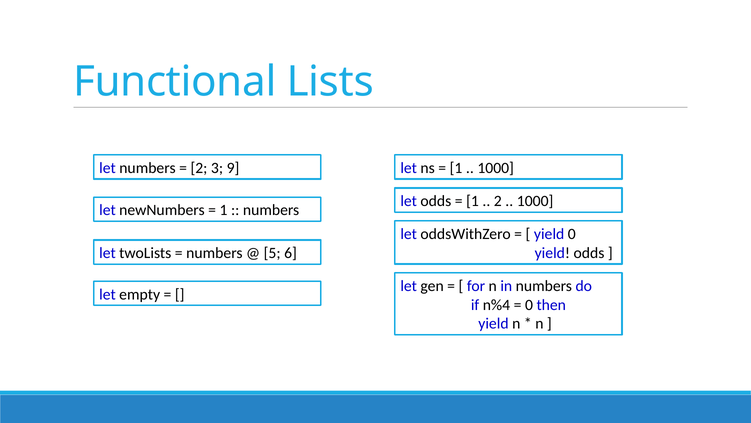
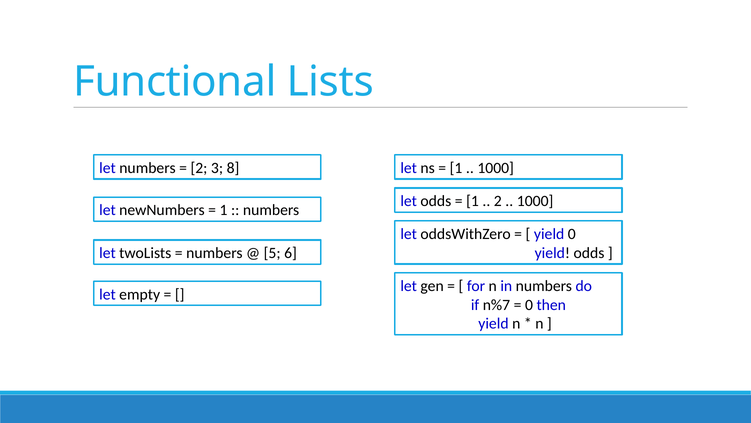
9: 9 -> 8
n%4: n%4 -> n%7
